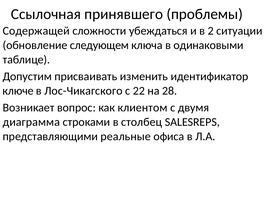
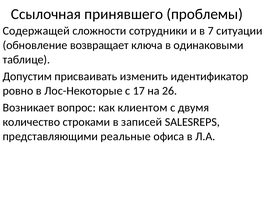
убеждаться: убеждаться -> сотрудники
2: 2 -> 7
следующем: следующем -> возвращает
ключе: ключе -> ровно
Лос-Чикагского: Лос-Чикагского -> Лос-Некоторые
22: 22 -> 17
28: 28 -> 26
диаграмма: диаграмма -> количество
столбец: столбец -> записей
